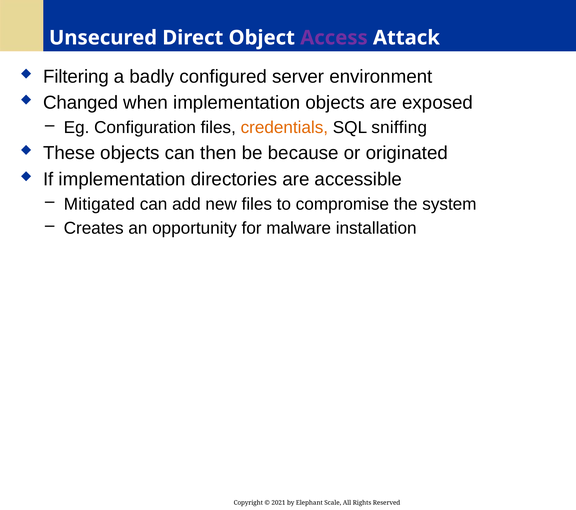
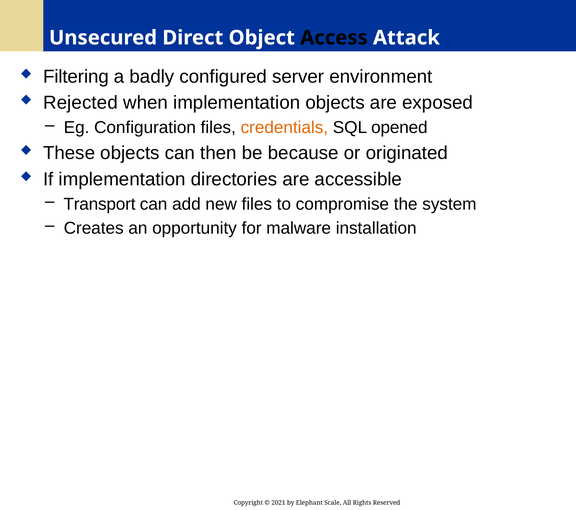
Access colour: purple -> black
Changed: Changed -> Rejected
sniffing: sniffing -> opened
Mitigated: Mitigated -> Transport
